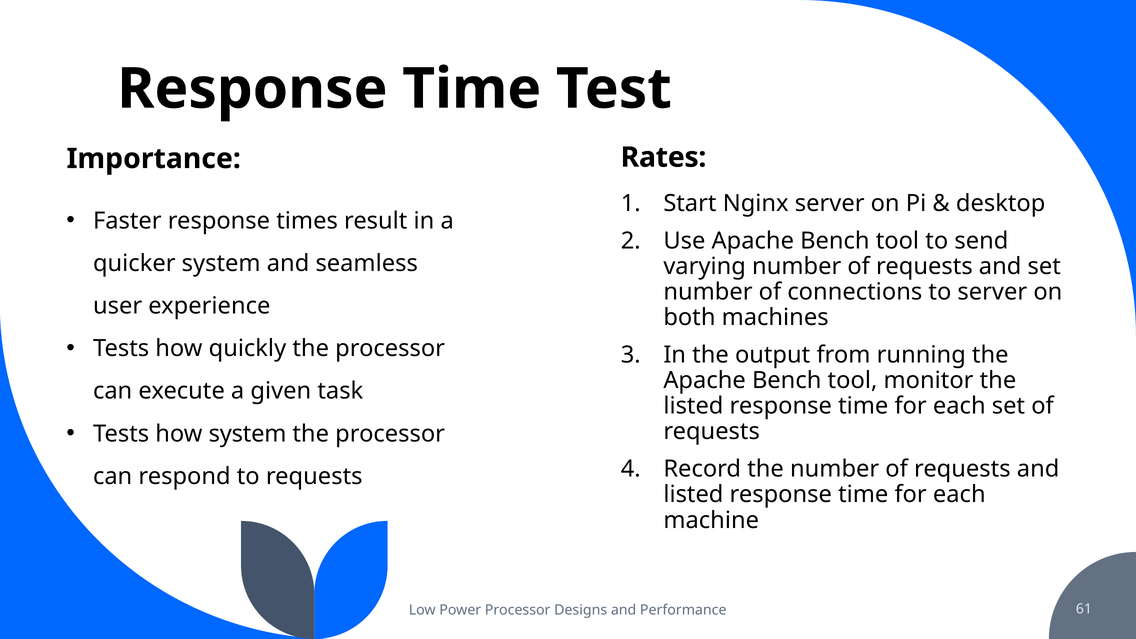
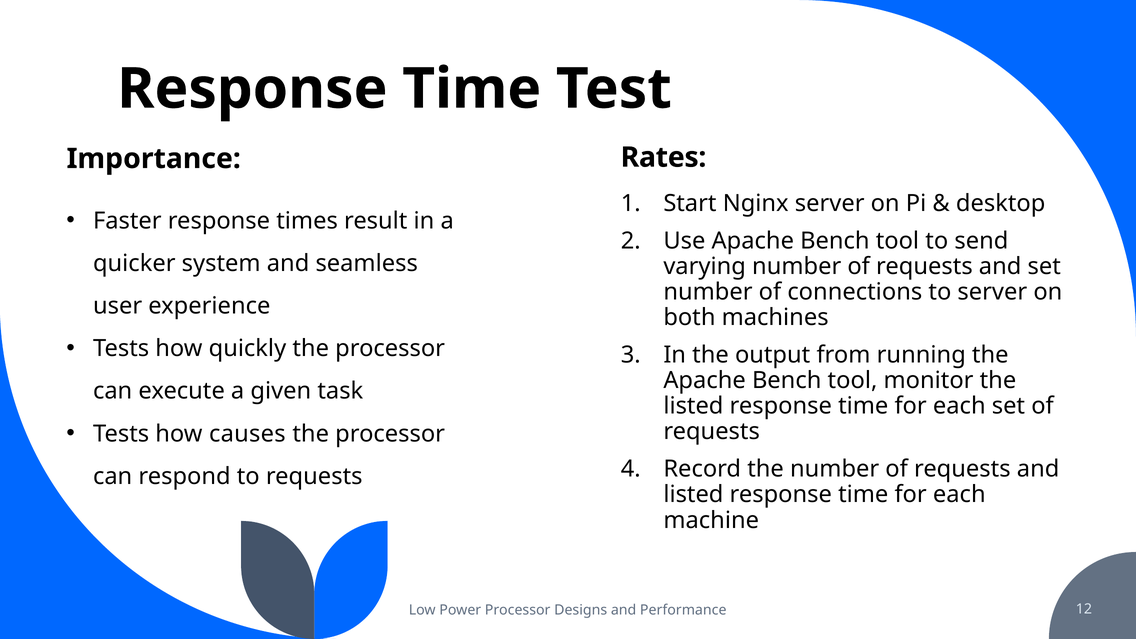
how system: system -> causes
61: 61 -> 12
